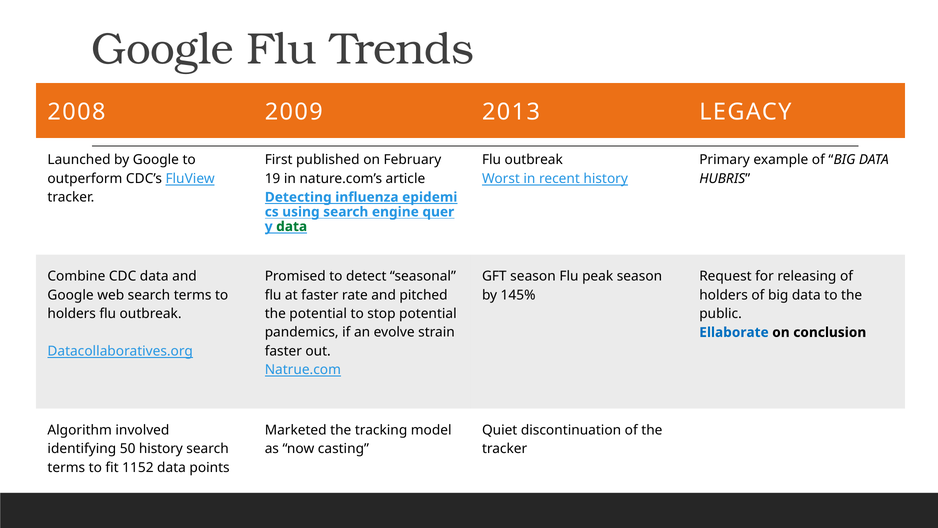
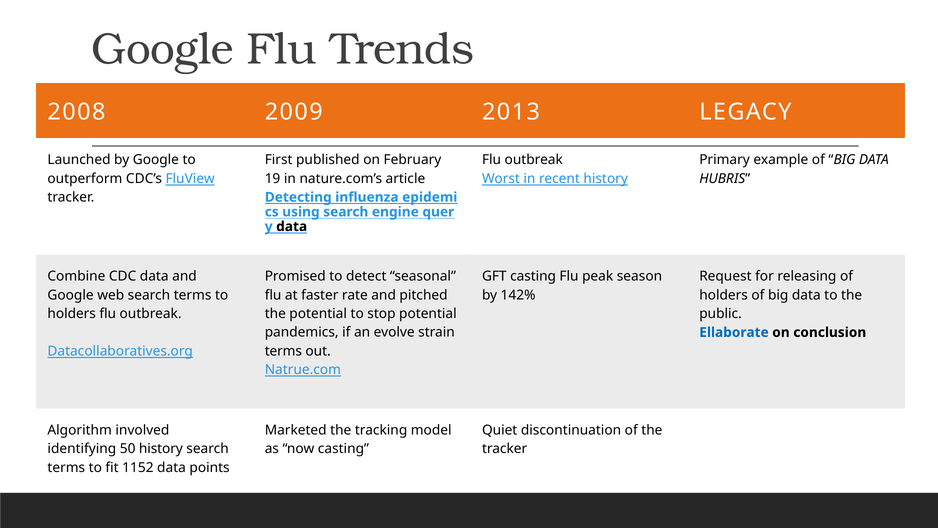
data at (292, 226) colour: green -> black
GFT season: season -> casting
145%: 145% -> 142%
faster at (283, 351): faster -> terms
